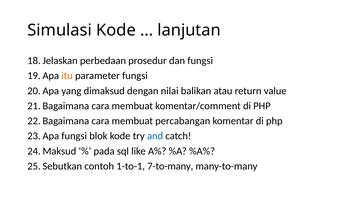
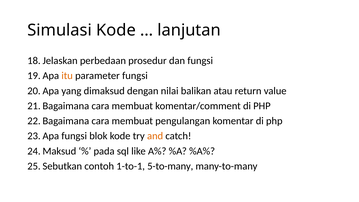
percabangan: percabangan -> pengulangan
and colour: blue -> orange
7-to-many: 7-to-many -> 5-to-many
